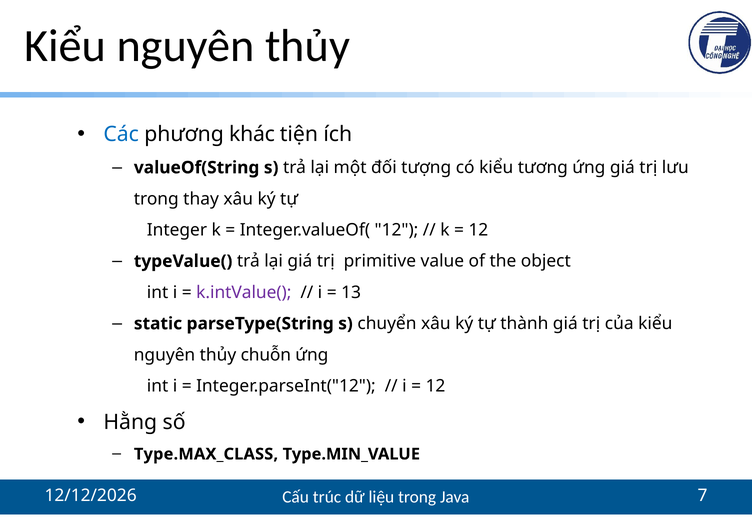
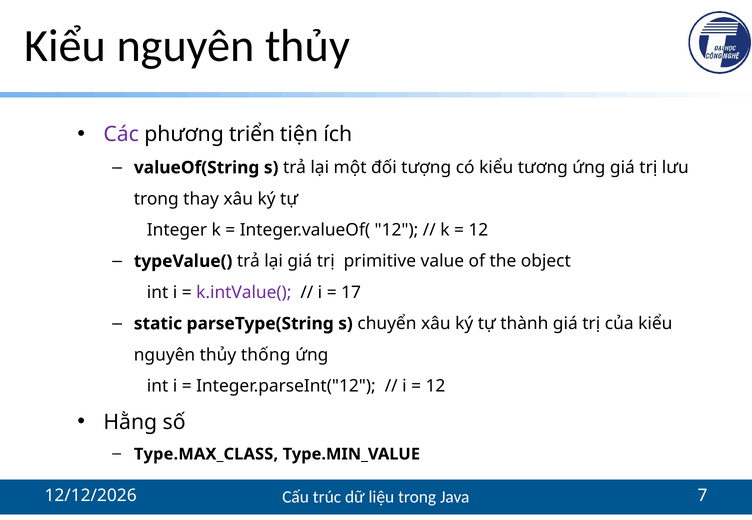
Các colour: blue -> purple
khác: khác -> triển
13: 13 -> 17
chuỗn: chuỗn -> thống
